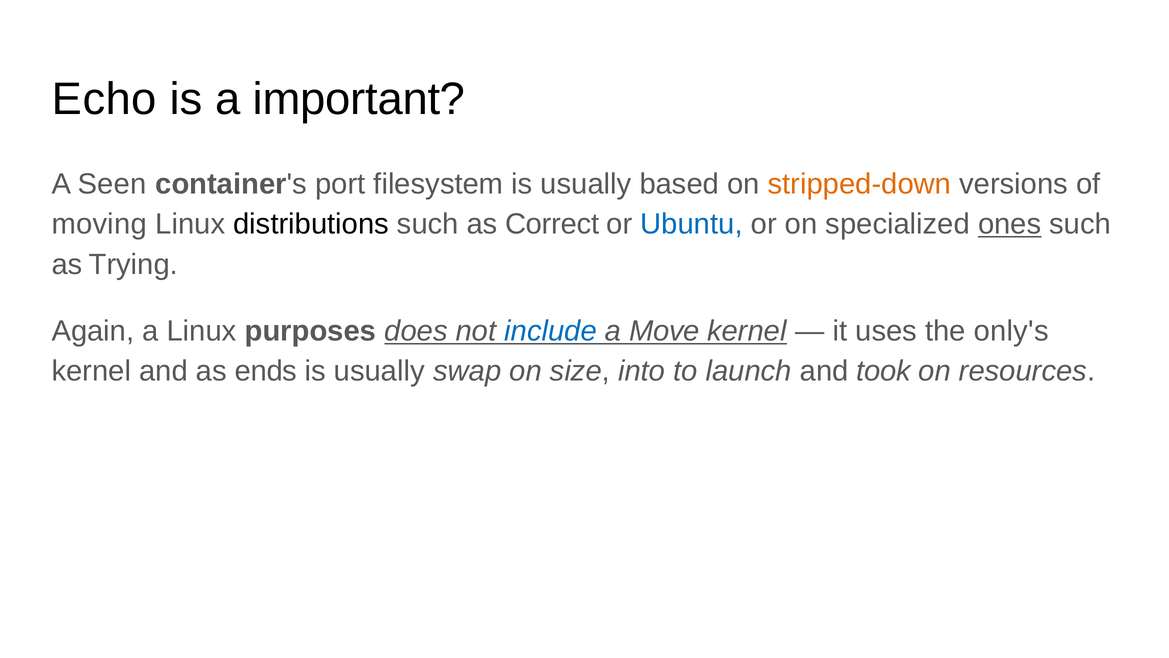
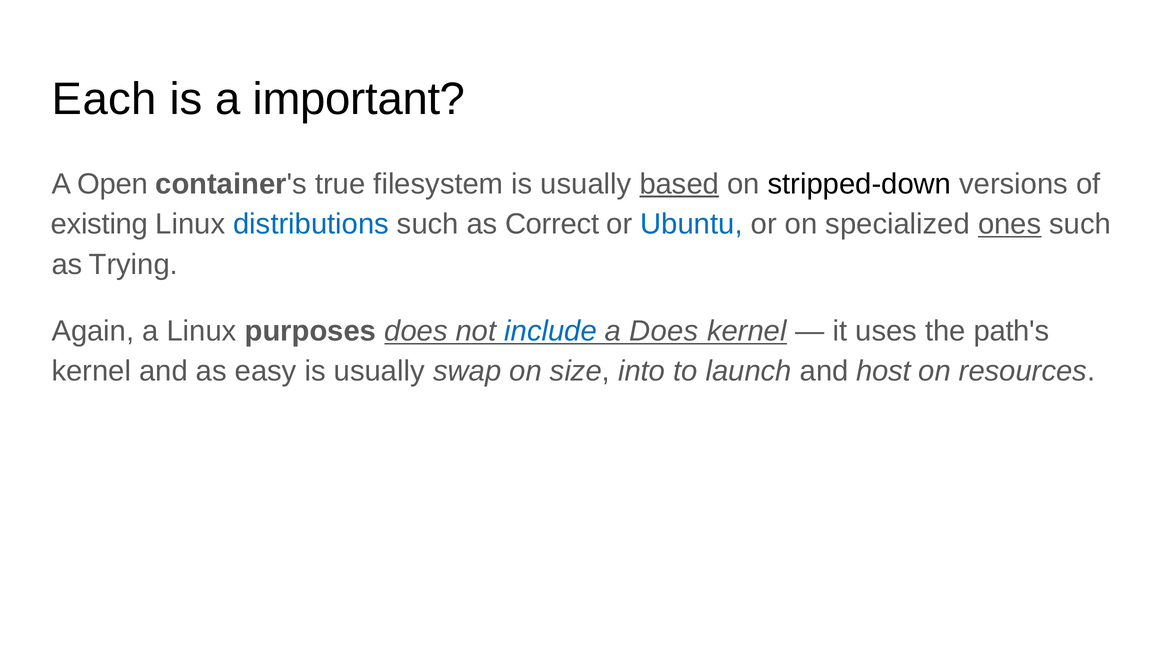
Echo: Echo -> Each
Seen: Seen -> Open
port: port -> true
based underline: none -> present
stripped-down colour: orange -> black
moving: moving -> existing
distributions colour: black -> blue
a Move: Move -> Does
only's: only's -> path's
ends: ends -> easy
took: took -> host
